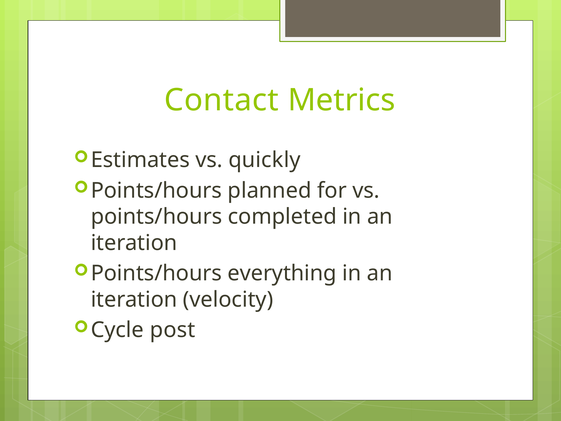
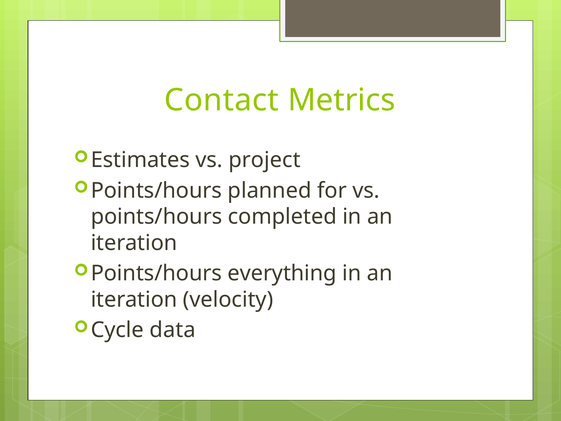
quickly: quickly -> project
post: post -> data
